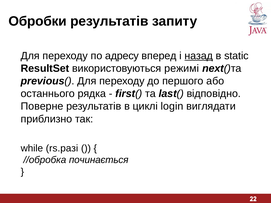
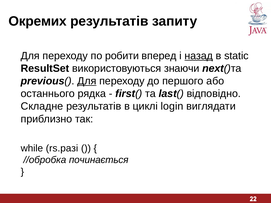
Обробки: Обробки -> Окремих
адресу: адресу -> робити
режимі: режимі -> знаючи
Для at (87, 81) underline: none -> present
Поверне: Поверне -> Складне
